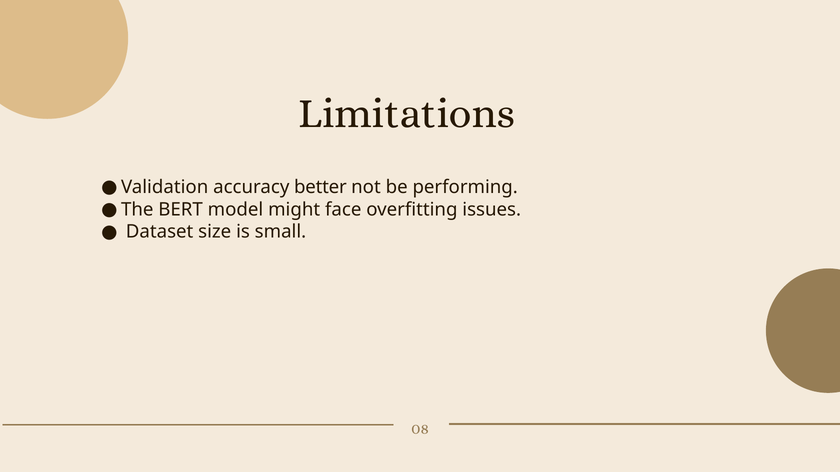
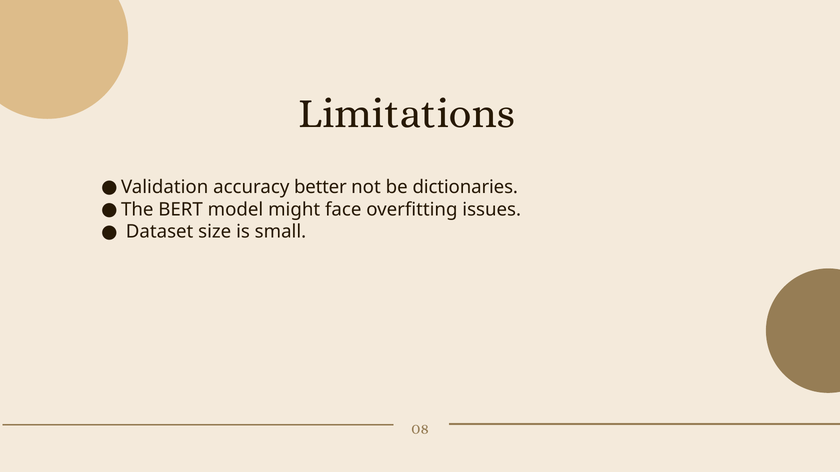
performing: performing -> dictionaries
